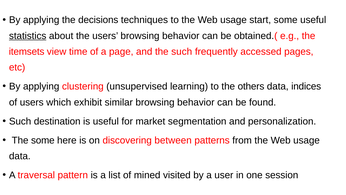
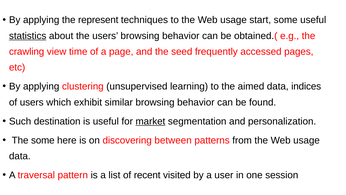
decisions: decisions -> represent
itemsets: itemsets -> crawling
the such: such -> seed
others: others -> aimed
market underline: none -> present
mined: mined -> recent
